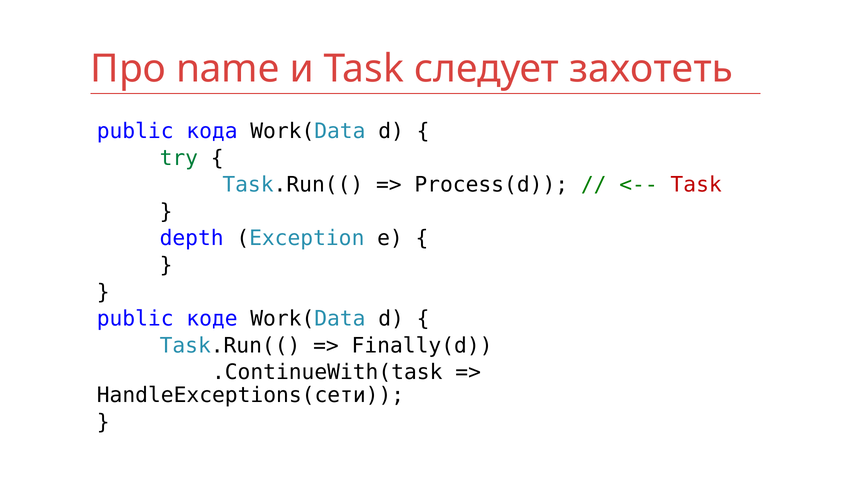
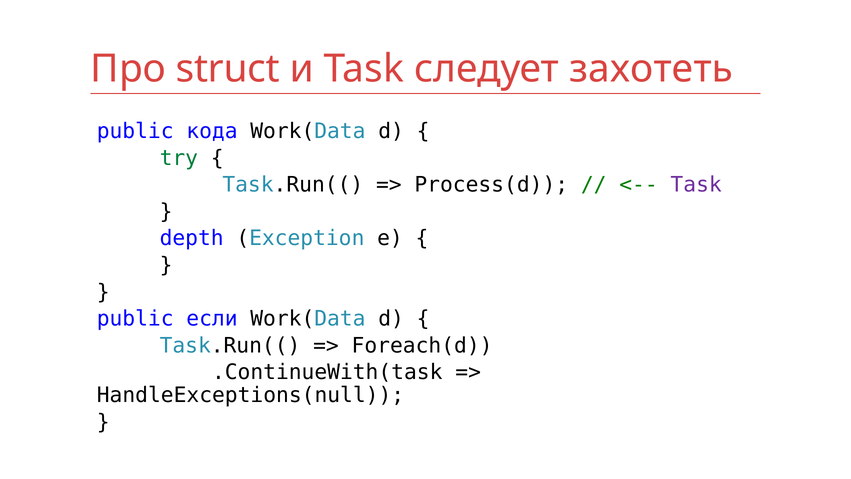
name: name -> struct
Task at (696, 185) colour: red -> purple
коде: коде -> если
Finally(d: Finally(d -> Foreach(d
HandleExceptions(сети: HandleExceptions(сети -> HandleExceptions(null
